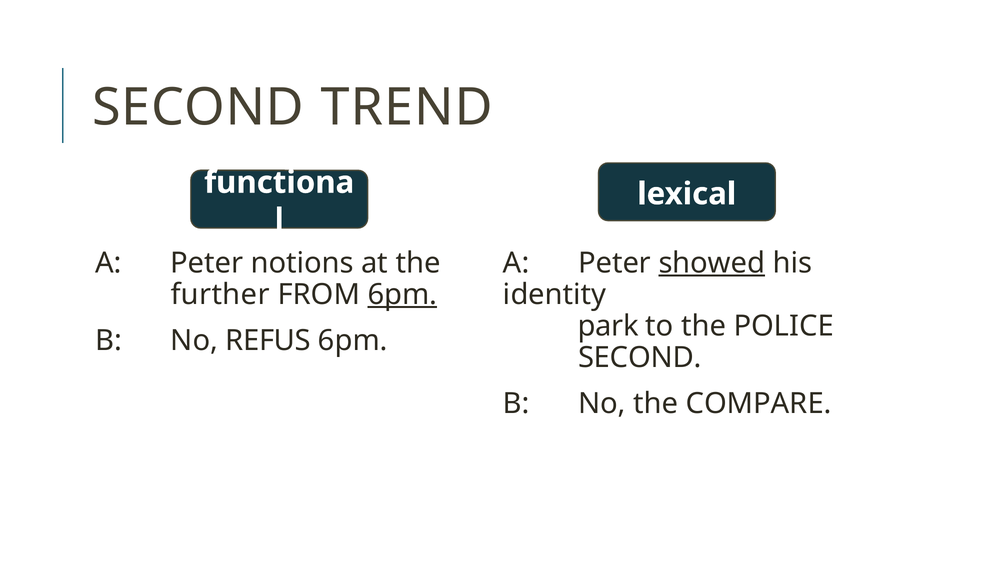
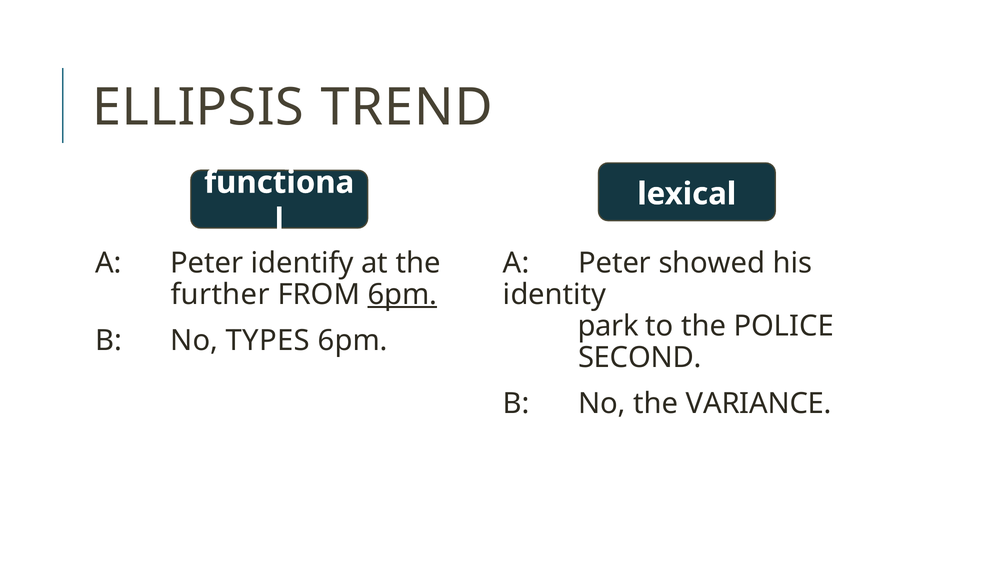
SECOND at (198, 107): SECOND -> ELLIPSIS
notions: notions -> identify
showed underline: present -> none
REFUS: REFUS -> TYPES
COMPARE: COMPARE -> VARIANCE
